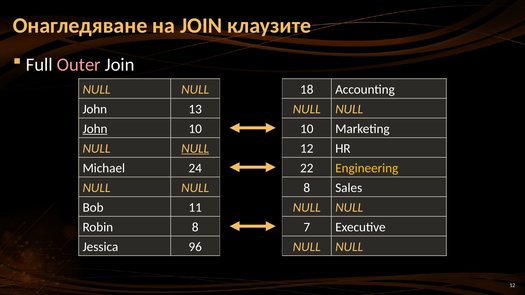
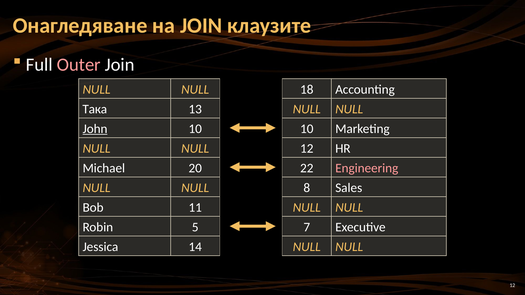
John at (95, 109): John -> Така
NULL at (195, 149) underline: present -> none
24: 24 -> 20
Engineering colour: yellow -> pink
Robin 8: 8 -> 5
96: 96 -> 14
